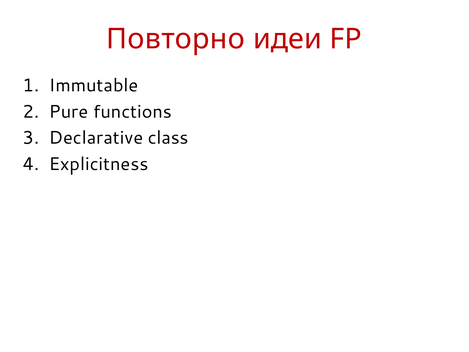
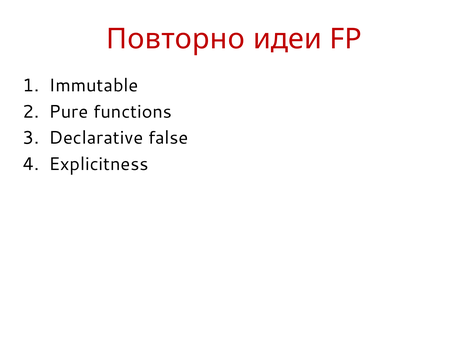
class: class -> false
